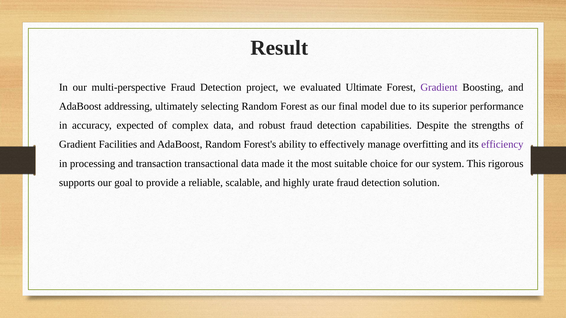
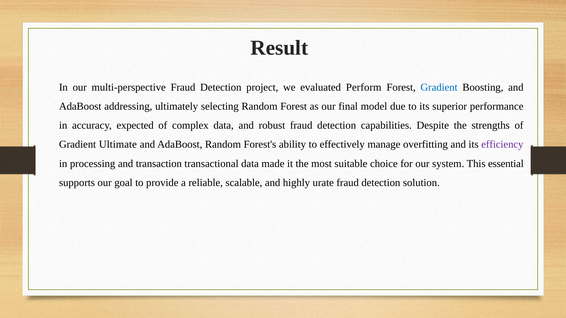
Ultimate: Ultimate -> Perform
Gradient at (439, 87) colour: purple -> blue
Facilities: Facilities -> Ultimate
rigorous: rigorous -> essential
